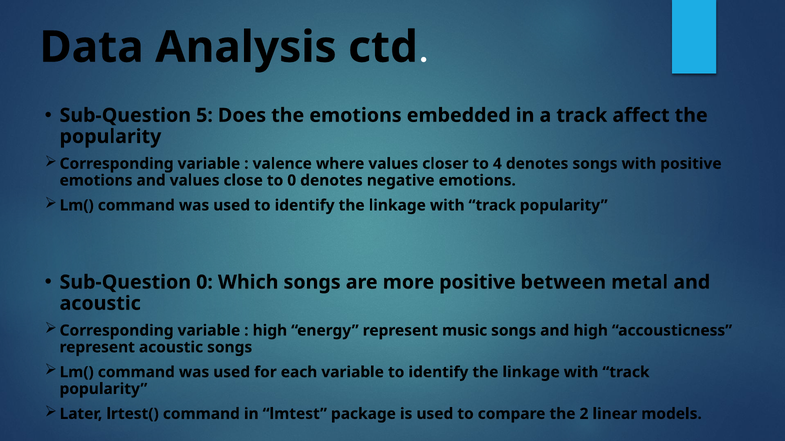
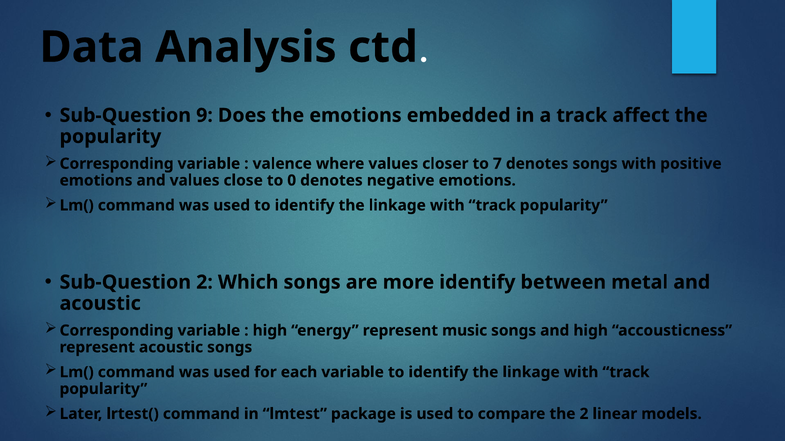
5: 5 -> 9
4: 4 -> 7
Sub-Question 0: 0 -> 2
more positive: positive -> identify
